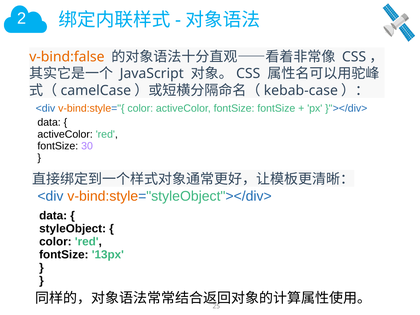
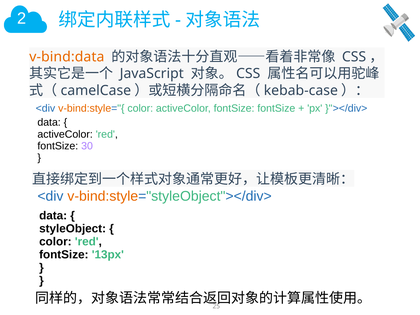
v-bind:false: v-bind:false -> v-bind:data
